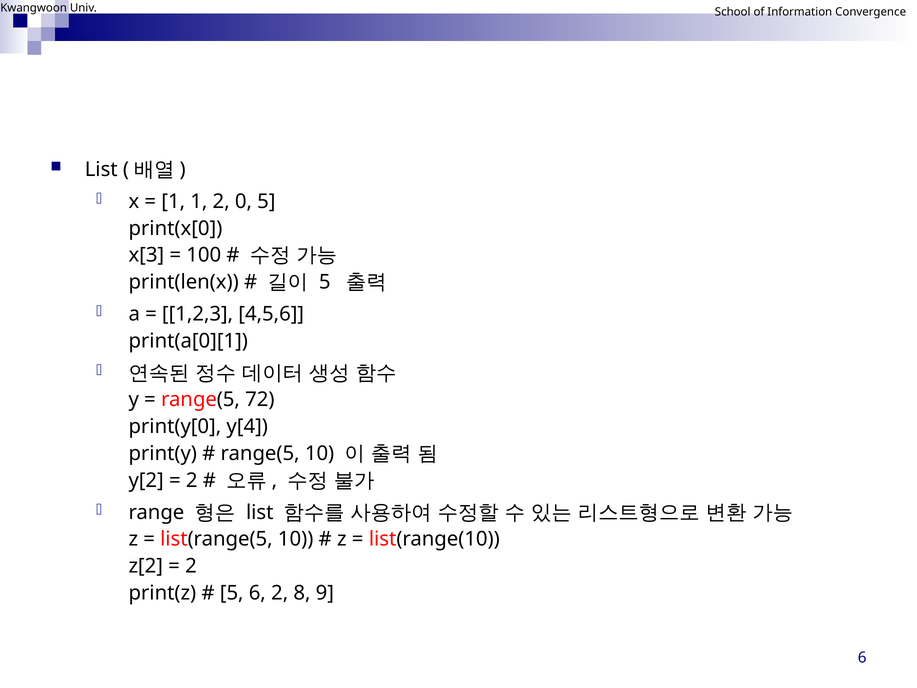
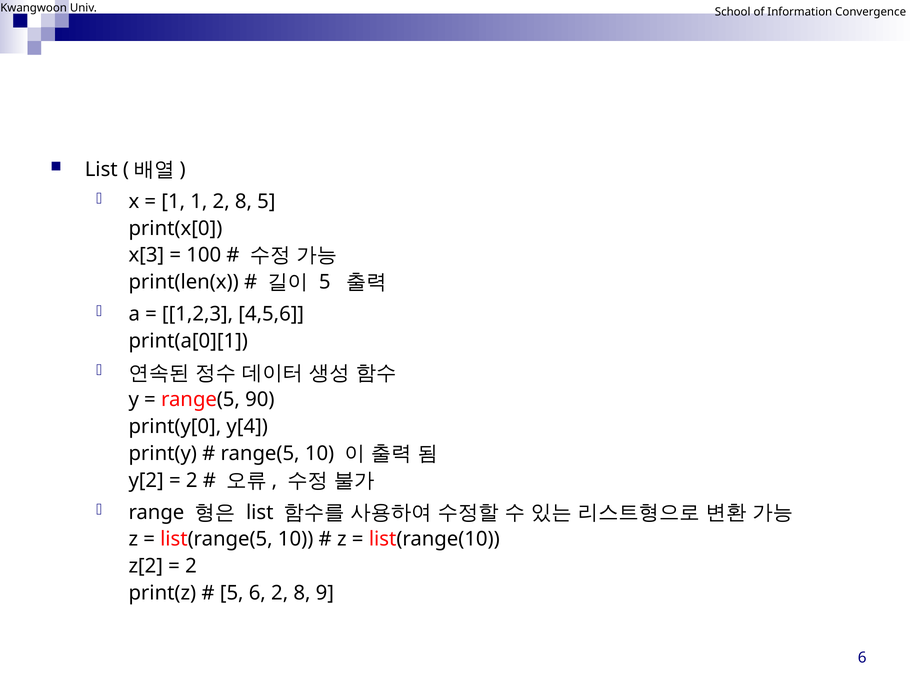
1 2 0: 0 -> 8
72: 72 -> 90
